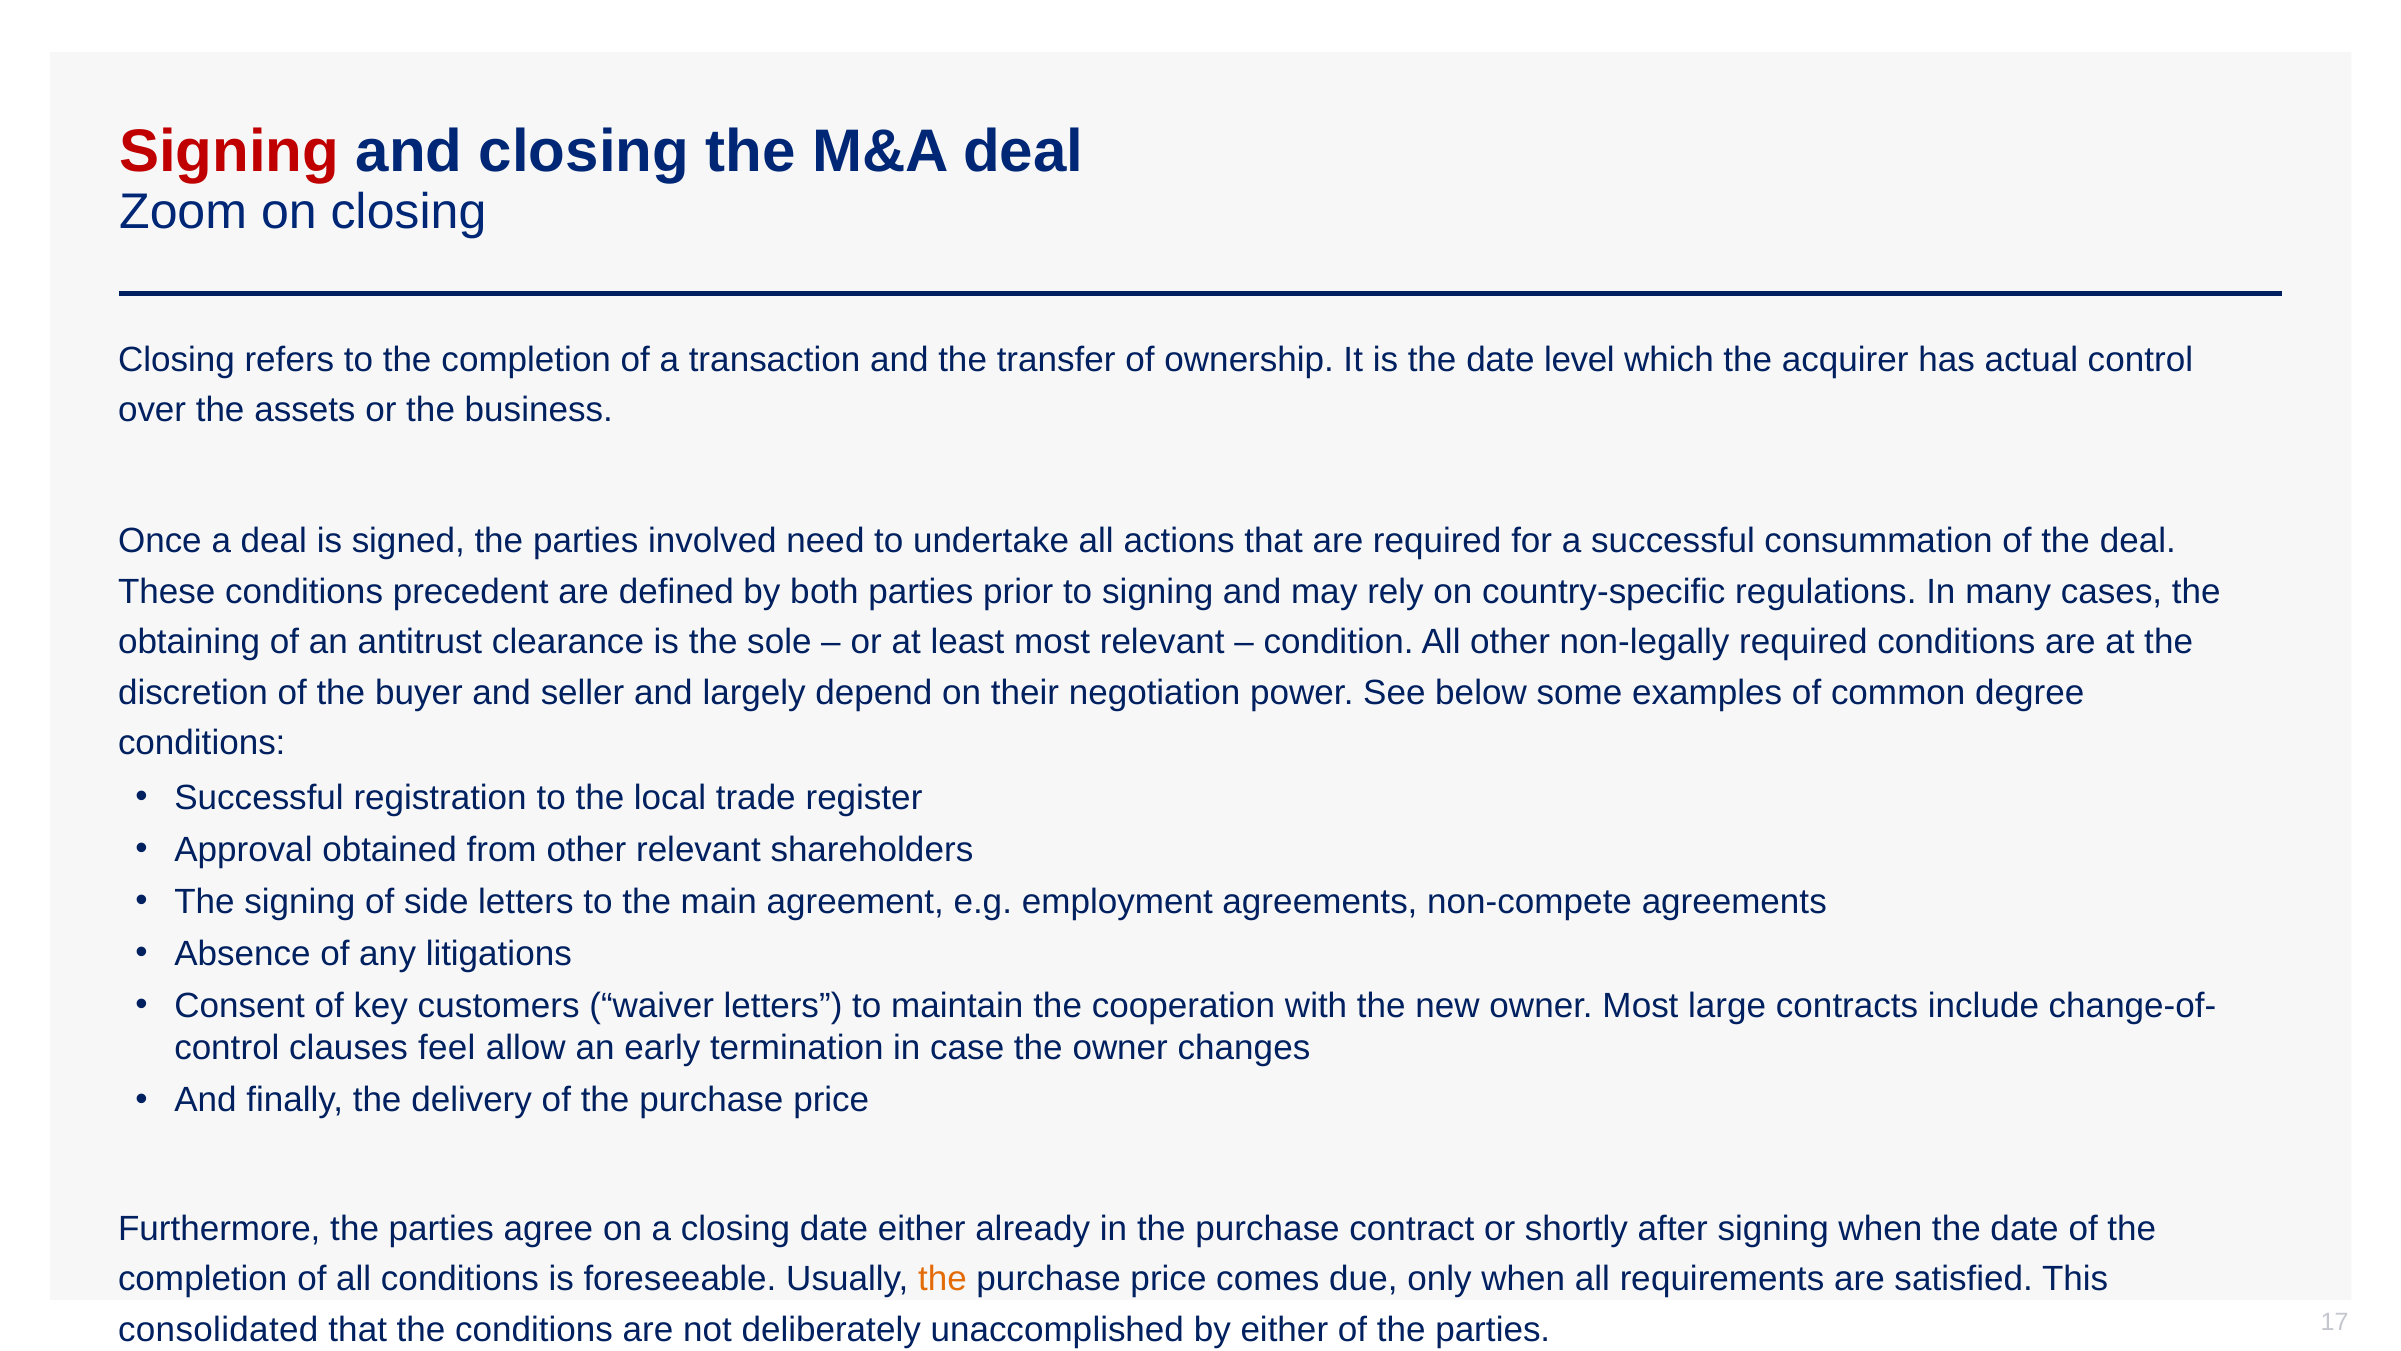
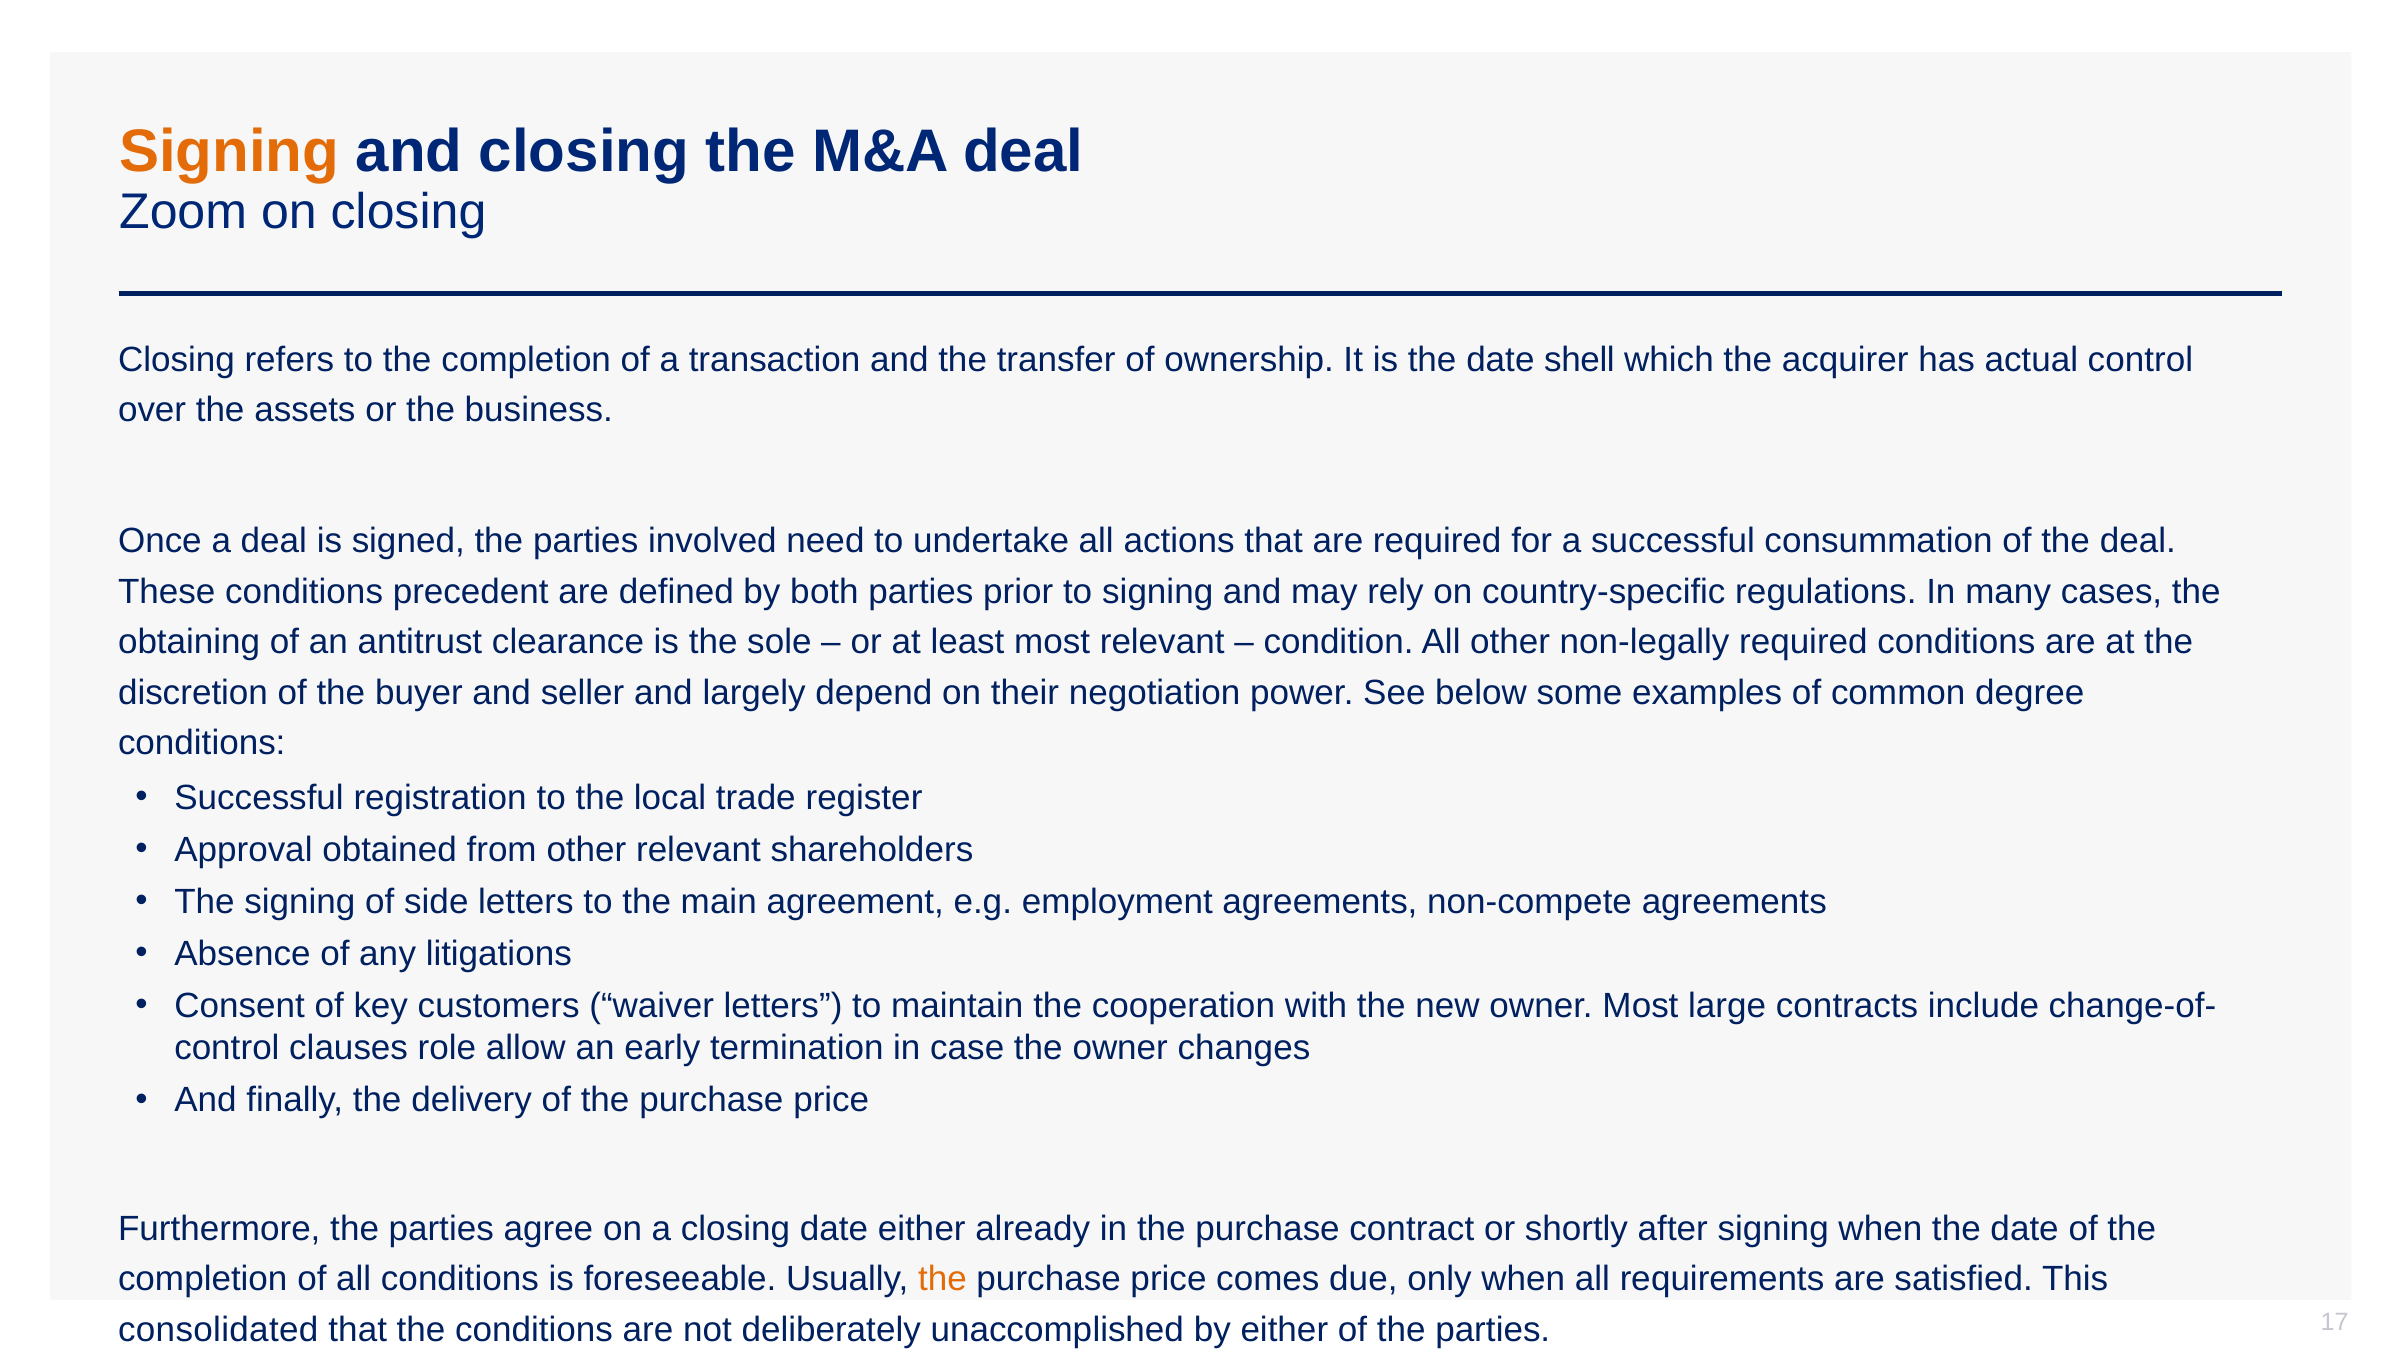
Signing at (229, 152) colour: red -> orange
level: level -> shell
feel: feel -> role
